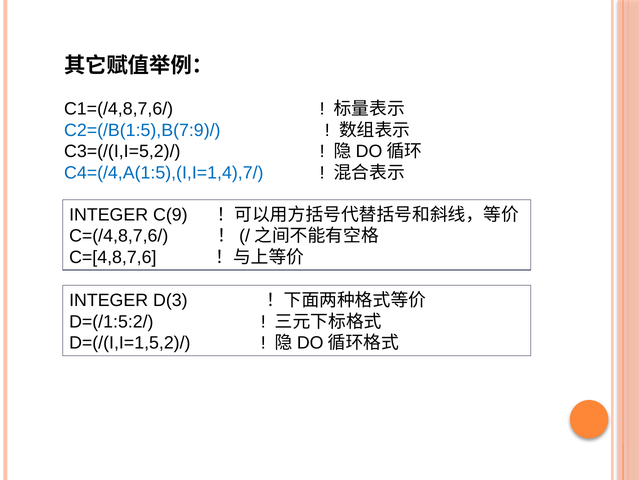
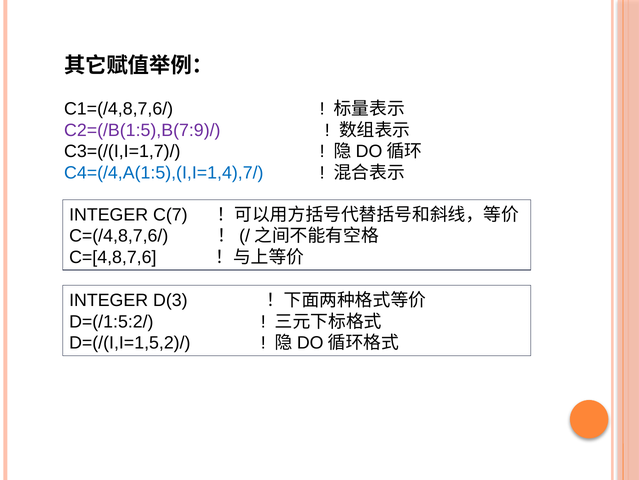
C2=(/B(1:5),B(7:9)/ colour: blue -> purple
C3=(/(I,I=5,2)/: C3=(/(I,I=5,2)/ -> C3=(/(I,I=1,7)/
C(9: C(9 -> C(7
